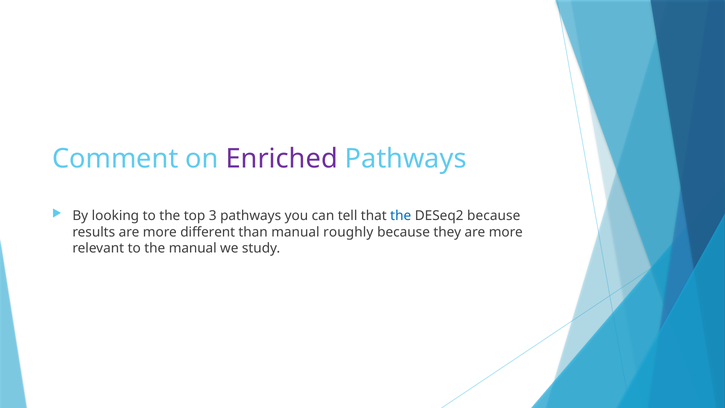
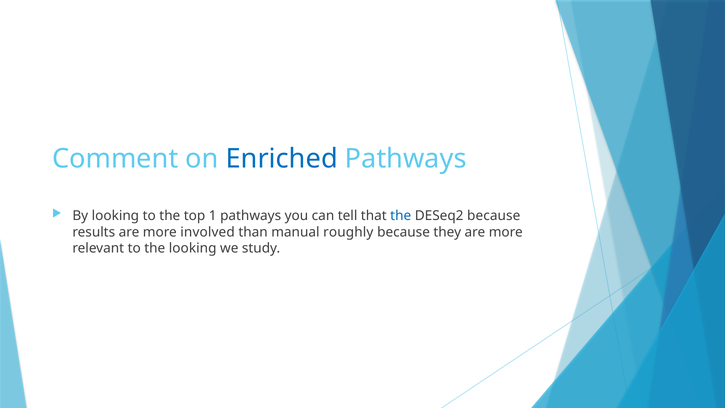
Enriched colour: purple -> blue
3: 3 -> 1
different: different -> involved
the manual: manual -> looking
